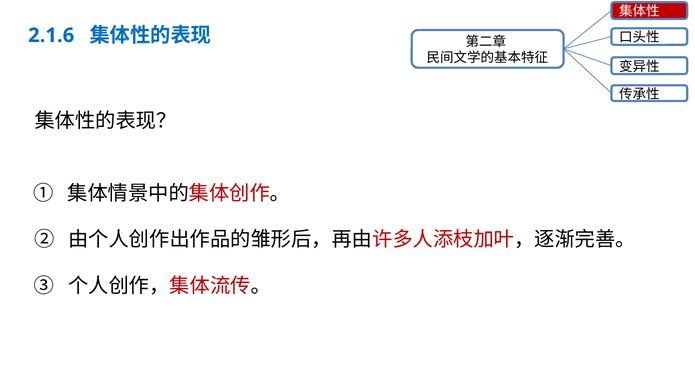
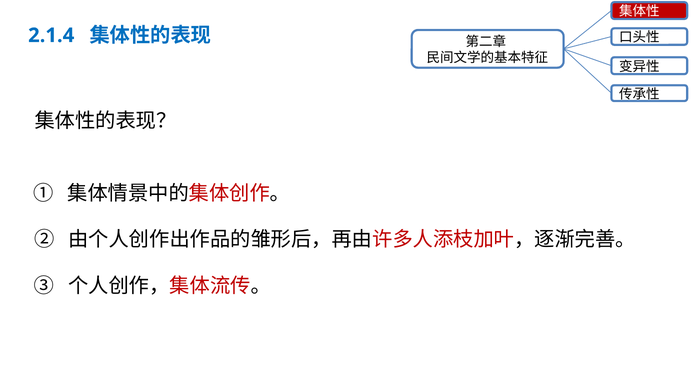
2.1.6: 2.1.6 -> 2.1.4
